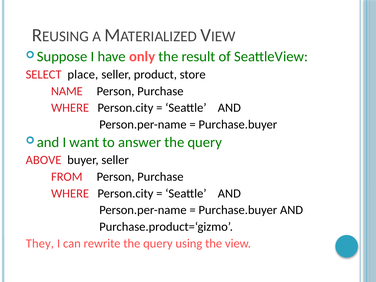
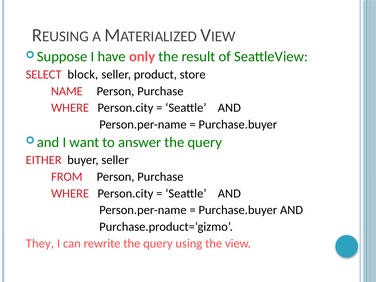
place: place -> block
ABOVE: ABOVE -> EITHER
